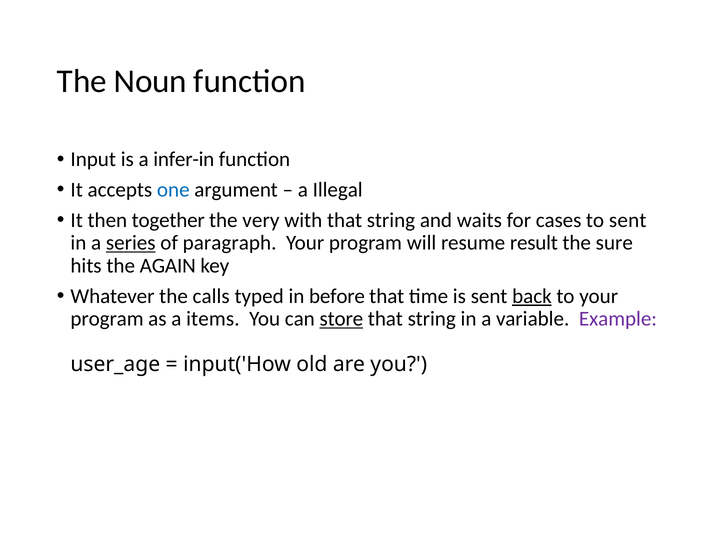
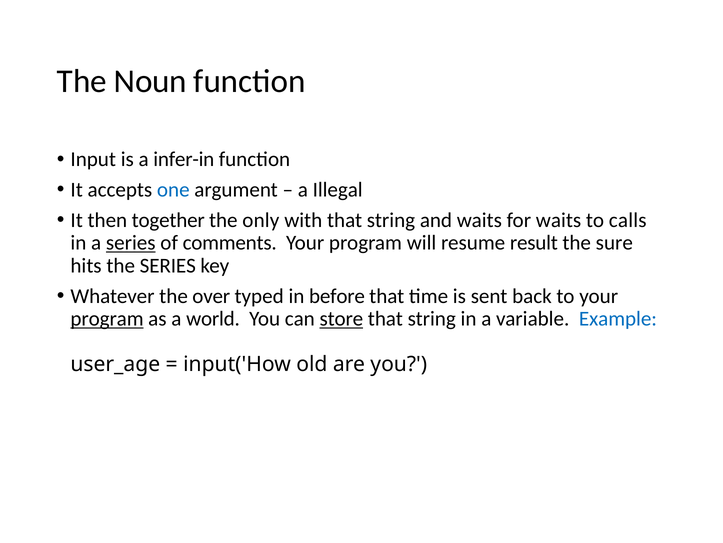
very: very -> only
for cases: cases -> waits
to sent: sent -> calls
paragraph: paragraph -> comments
the AGAIN: AGAIN -> SERIES
calls: calls -> over
back underline: present -> none
program at (107, 318) underline: none -> present
items: items -> world
Example colour: purple -> blue
